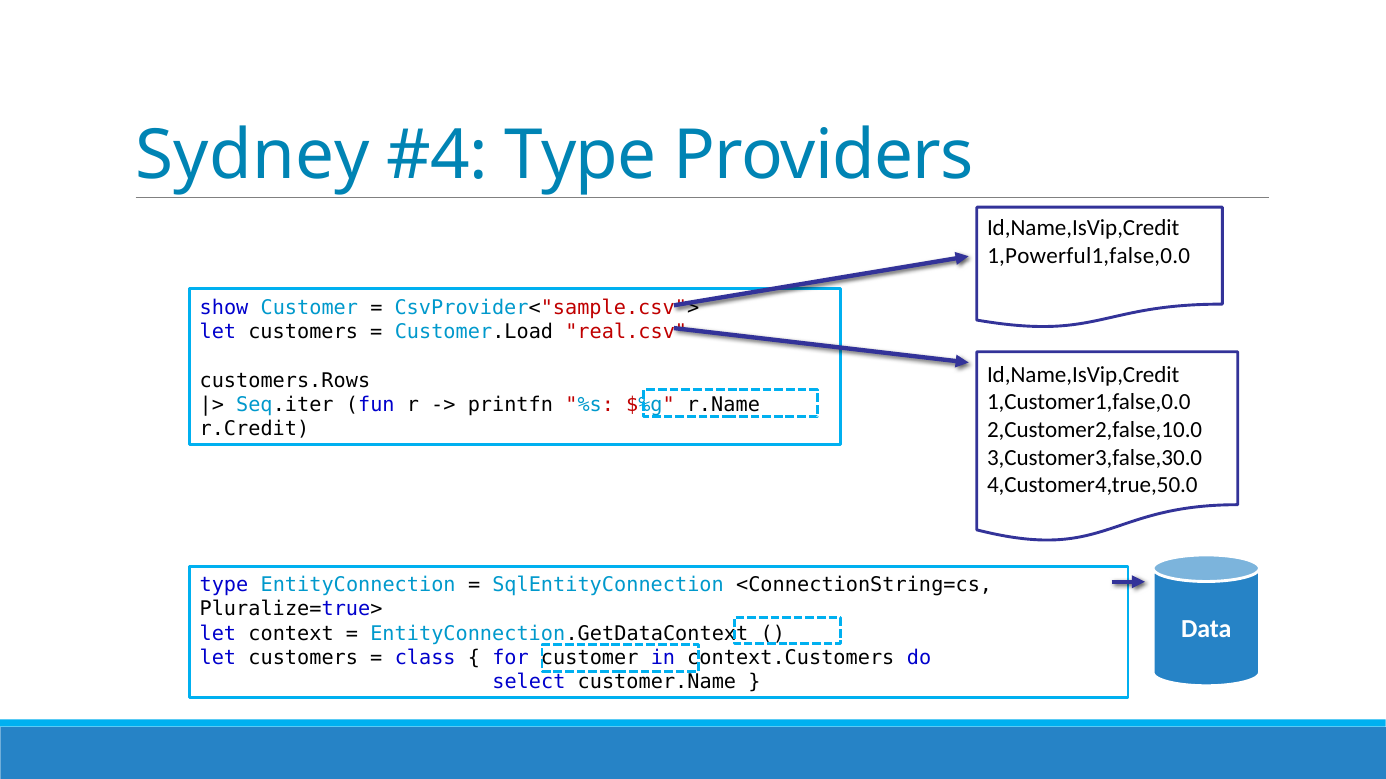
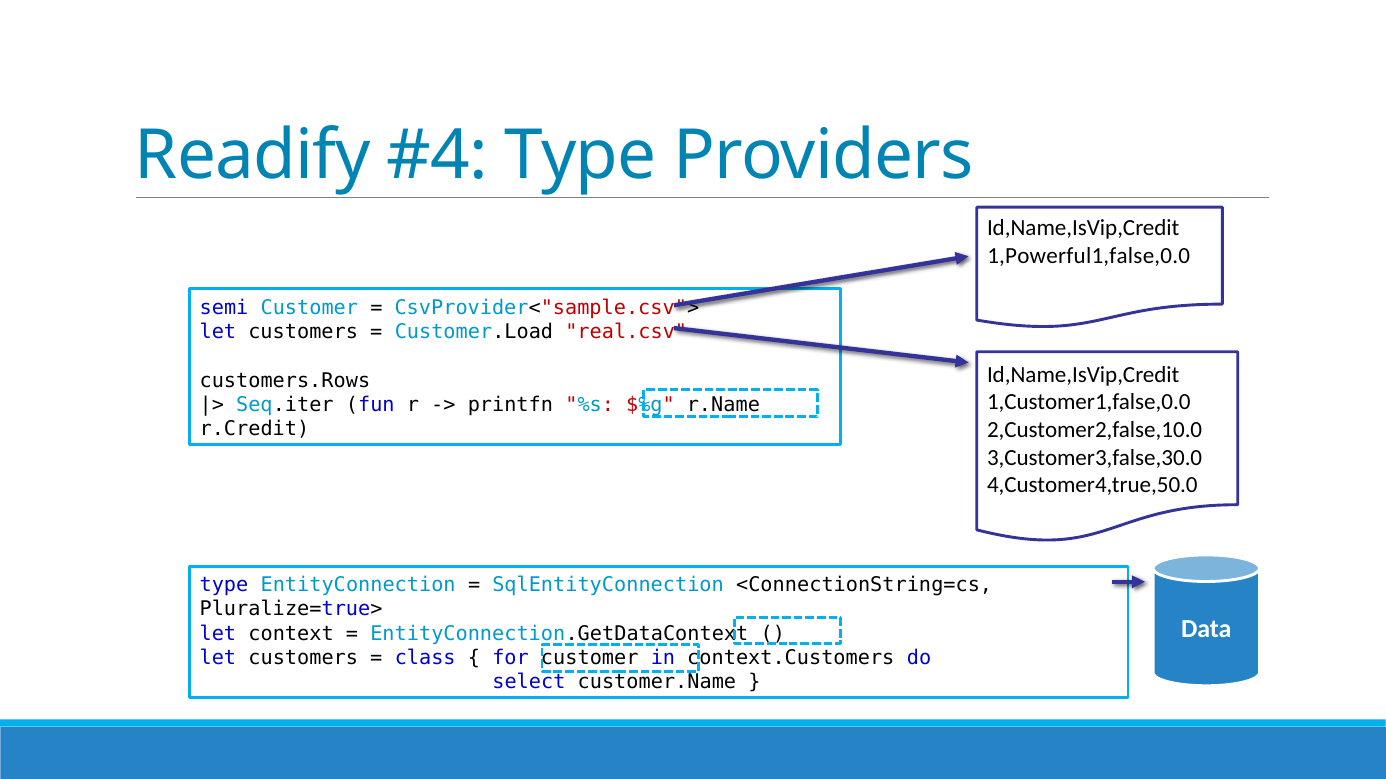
Sydney: Sydney -> Readify
show: show -> semi
